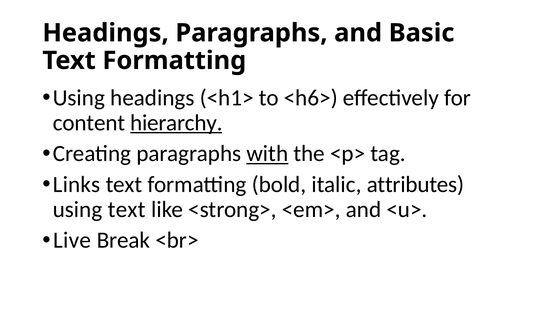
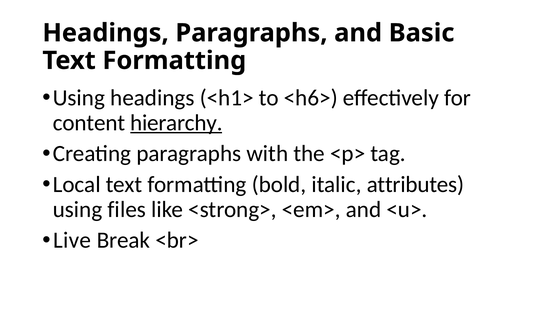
with underline: present -> none
Links: Links -> Local
using text: text -> files
